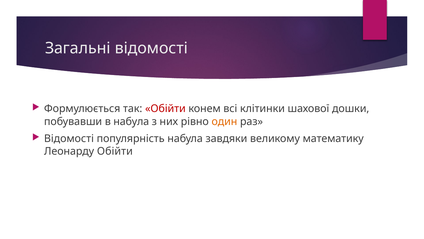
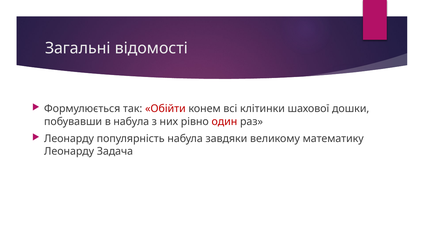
один colour: orange -> red
Відомості at (69, 138): Відомості -> Леонарду
Леонарду Обійти: Обійти -> Задача
